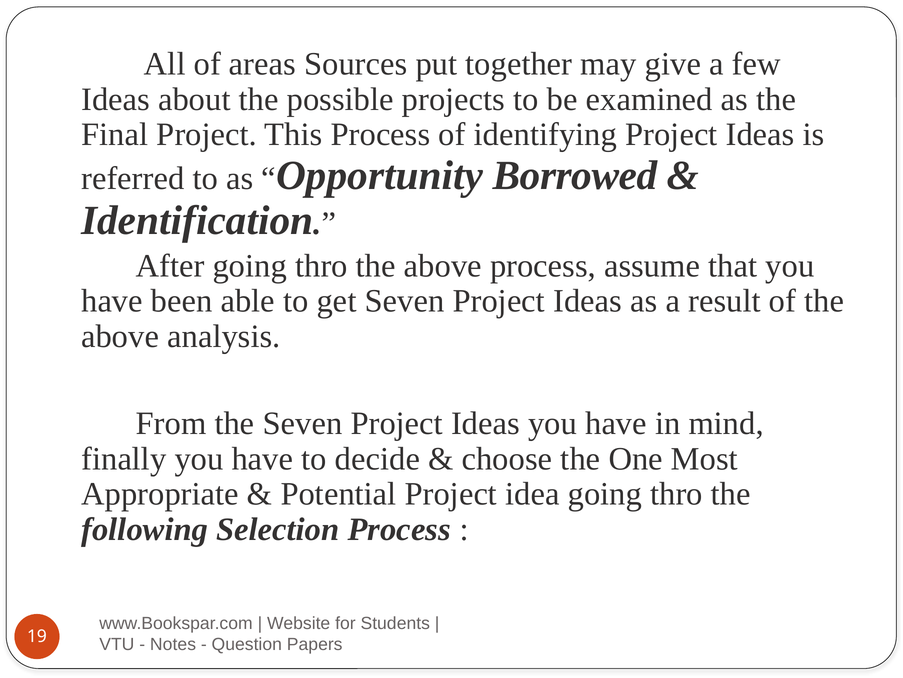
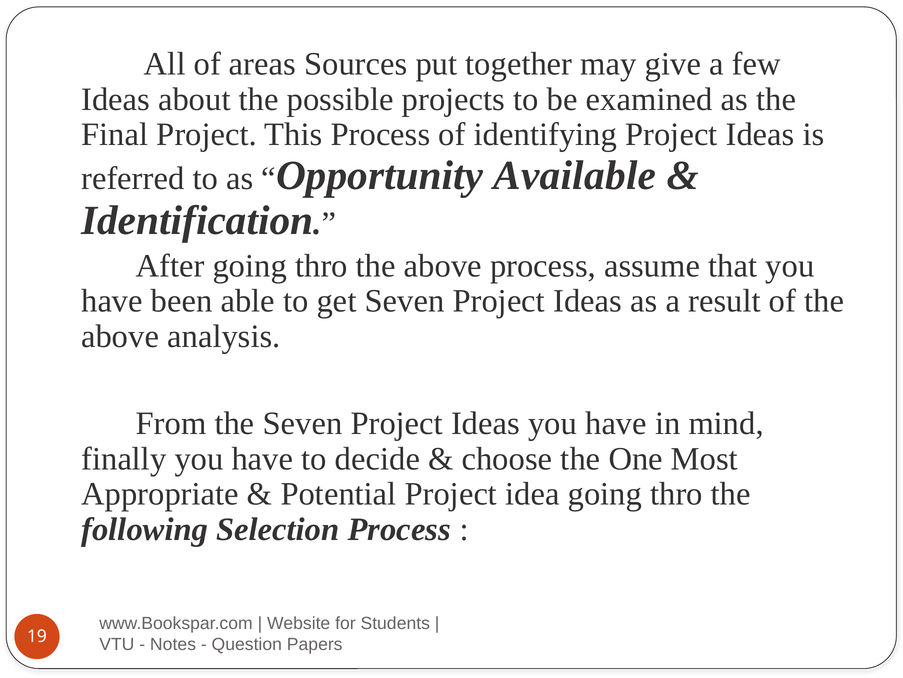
Borrowed: Borrowed -> Available
